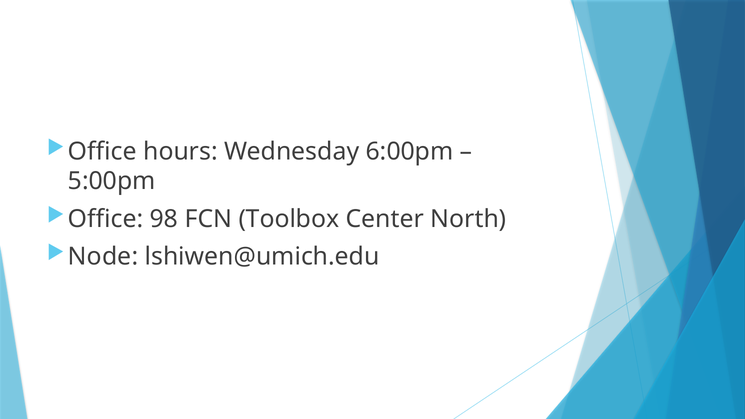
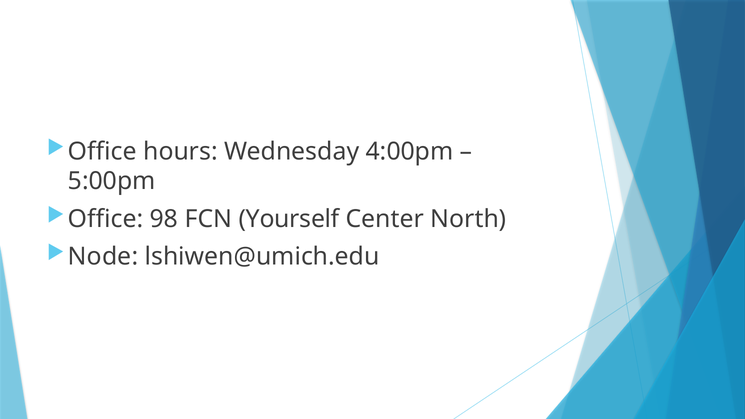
6:00pm: 6:00pm -> 4:00pm
Toolbox: Toolbox -> Yourself
